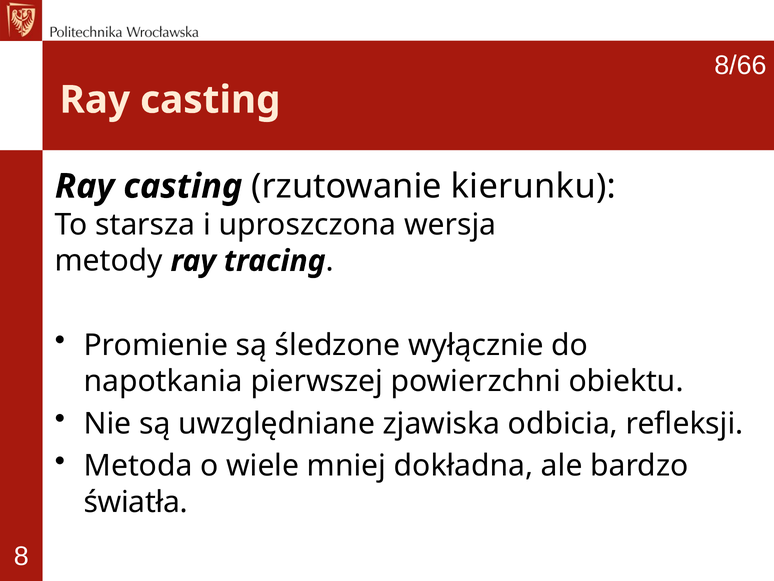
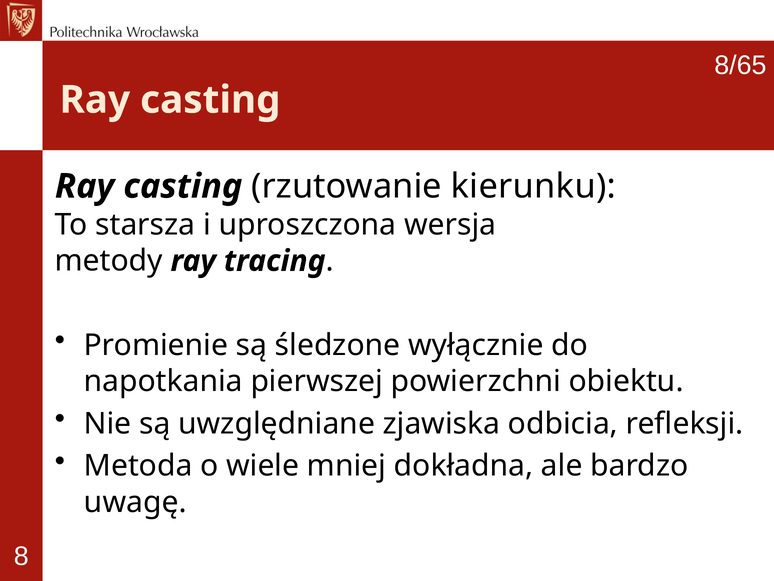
8/66: 8/66 -> 8/65
światła: światła -> uwagę
